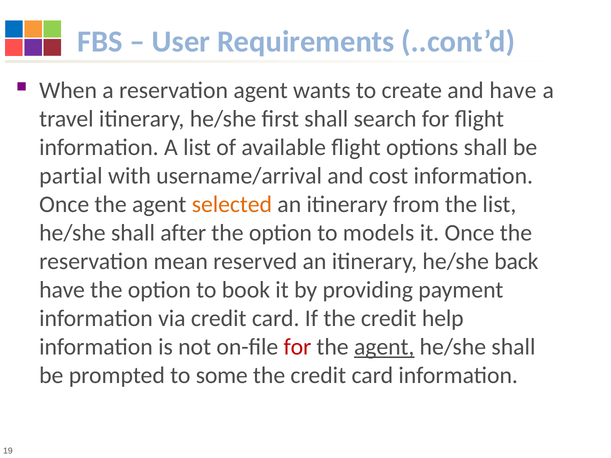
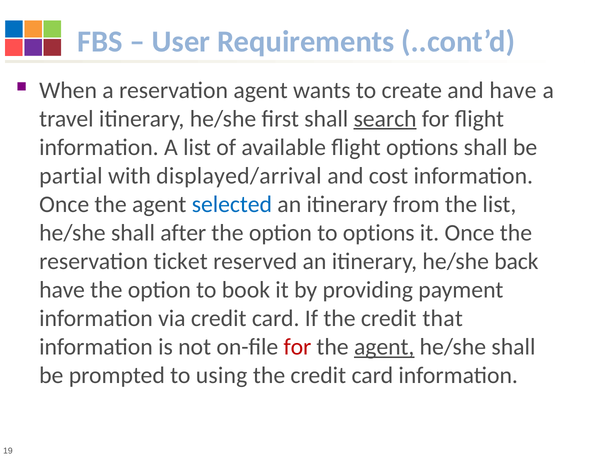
search underline: none -> present
username/arrival: username/arrival -> displayed/arrival
selected colour: orange -> blue
to models: models -> options
mean: mean -> ticket
help: help -> that
some: some -> using
